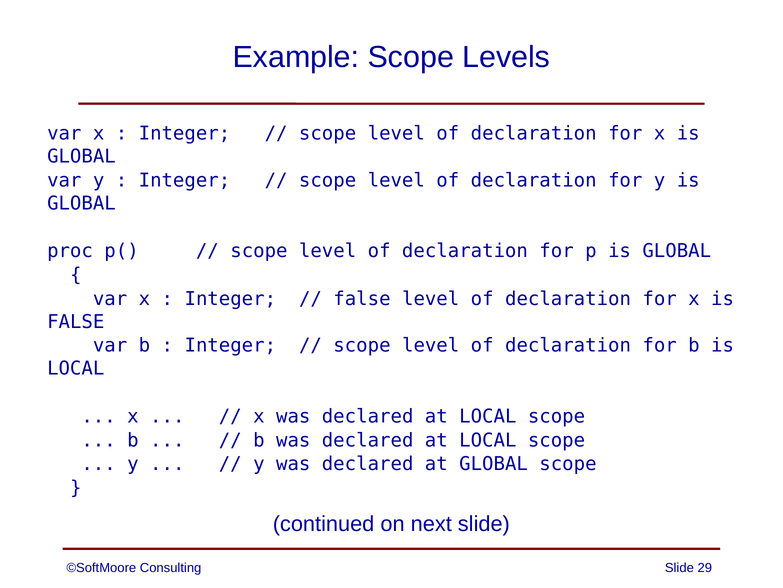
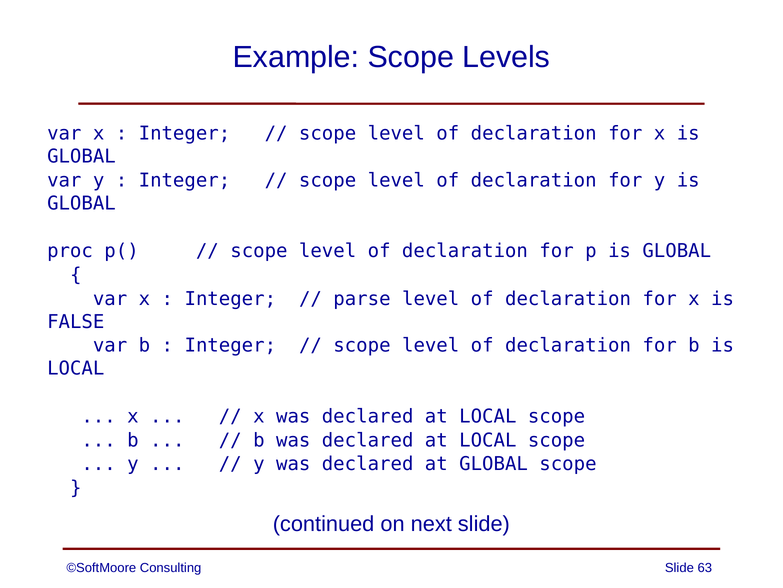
false at (362, 299): false -> parse
29: 29 -> 63
